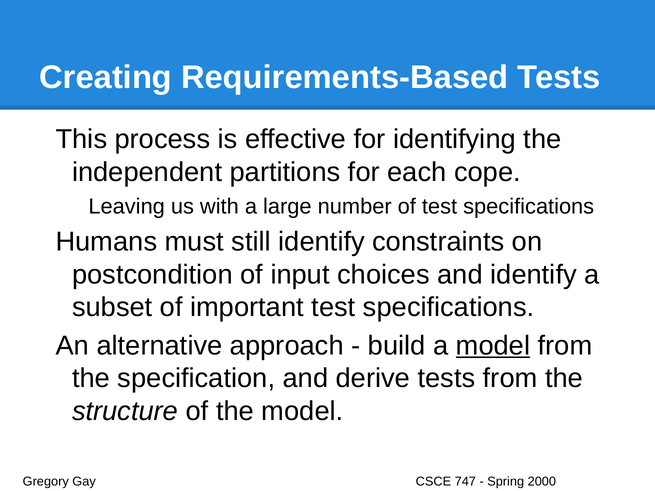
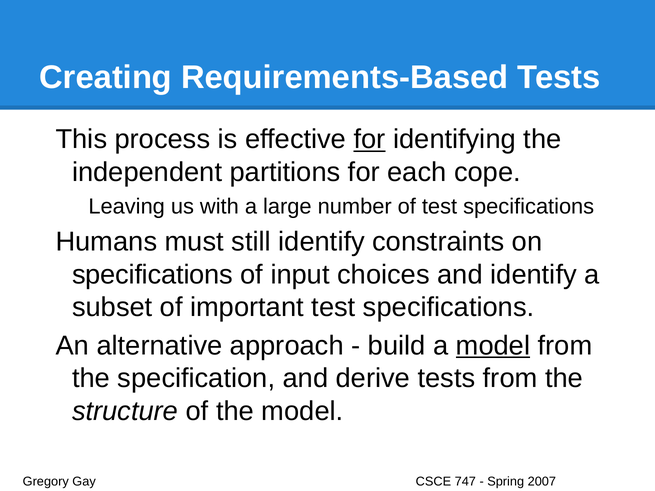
for at (370, 139) underline: none -> present
postcondition at (152, 275): postcondition -> specifications
2000: 2000 -> 2007
